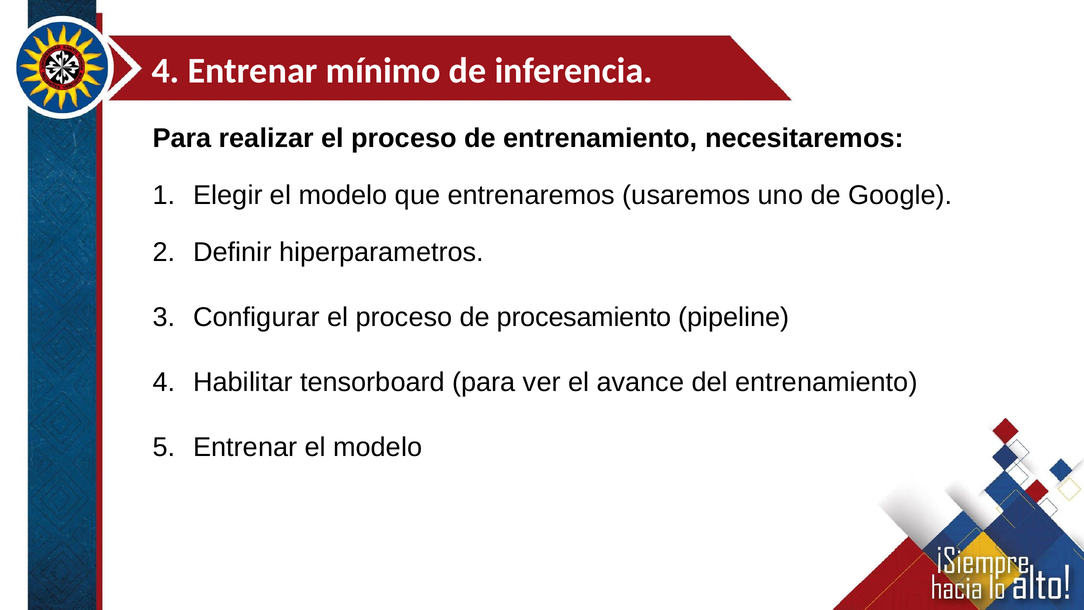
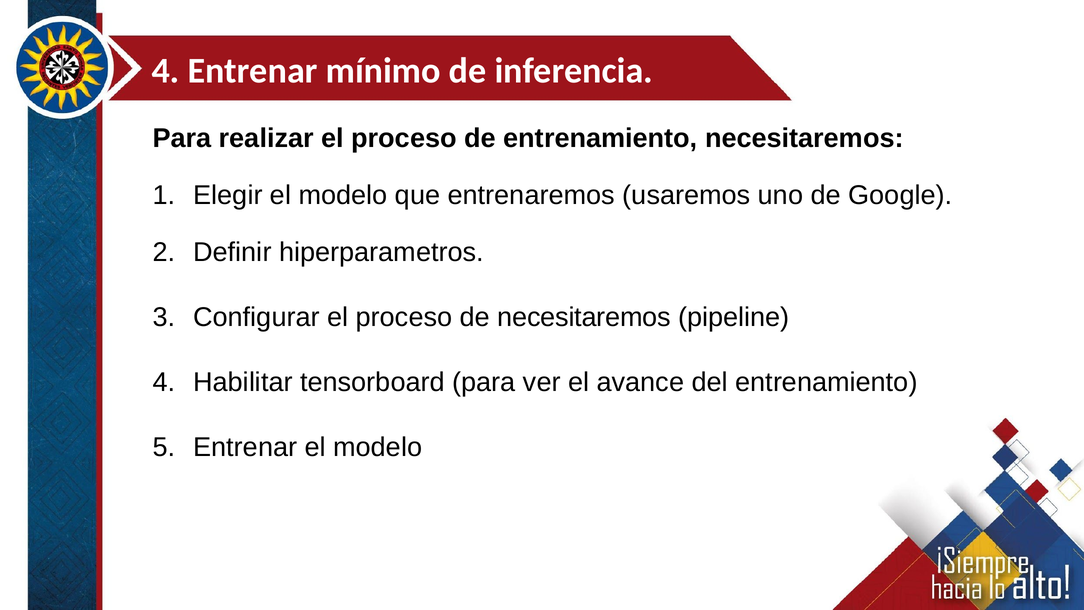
de procesamiento: procesamiento -> necesitaremos
